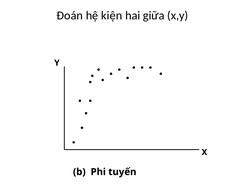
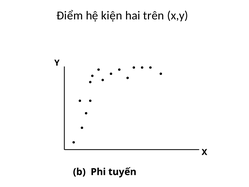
Đoán: Đoán -> Điểm
giữa: giữa -> trên
